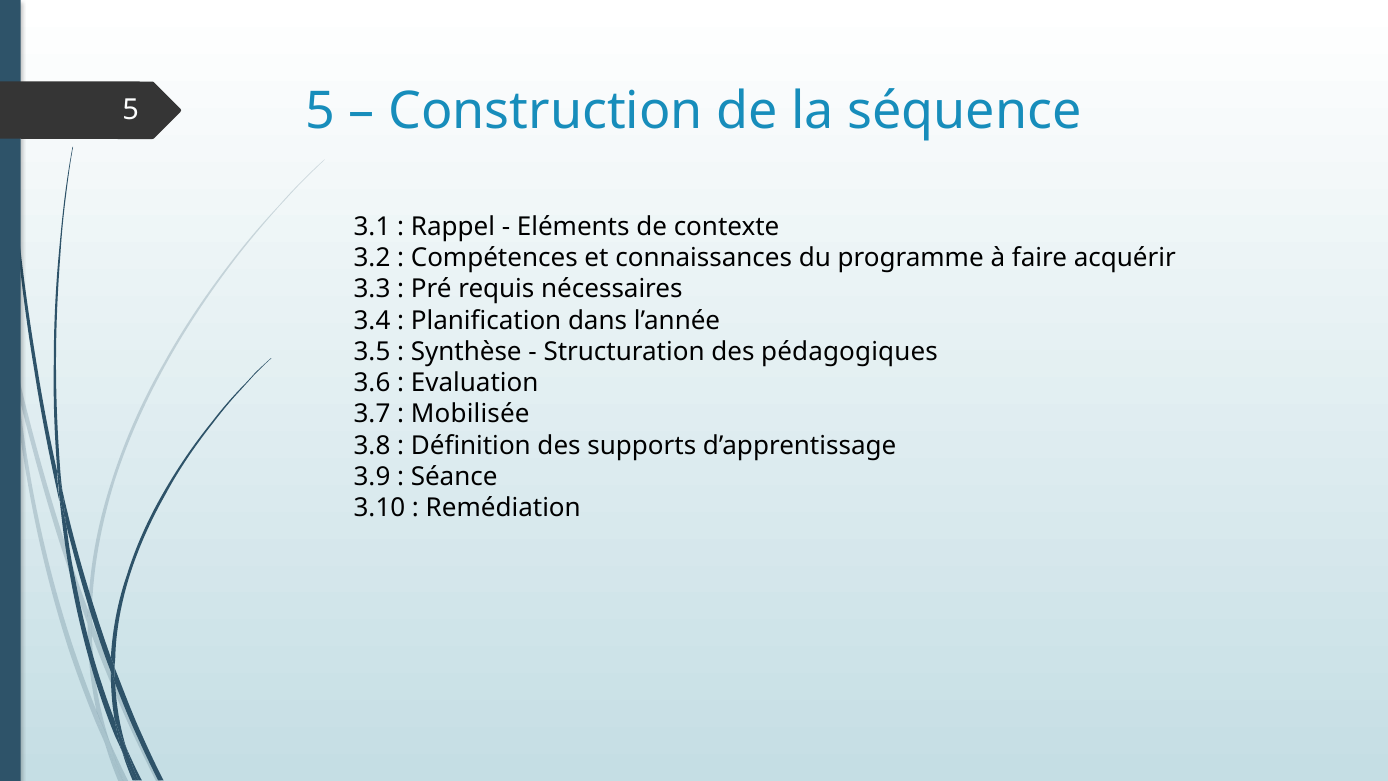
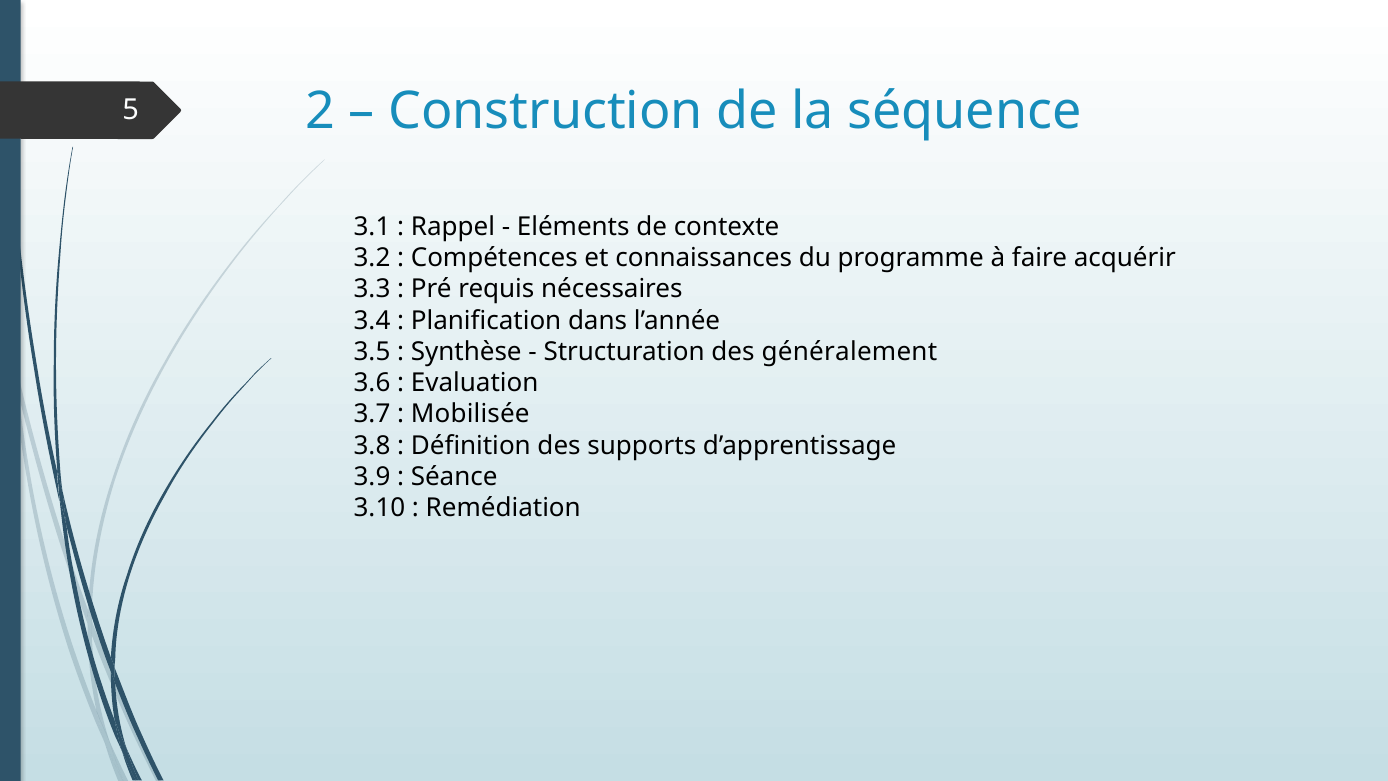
5 5: 5 -> 2
pédagogiques: pédagogiques -> généralement
